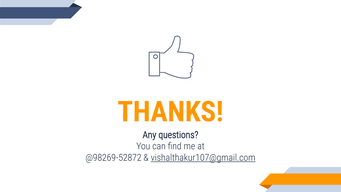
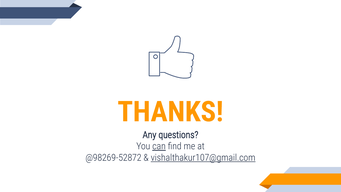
can underline: none -> present
